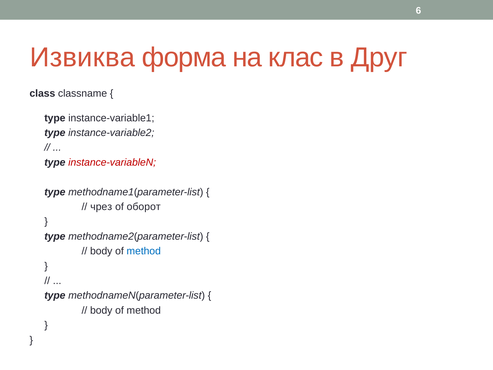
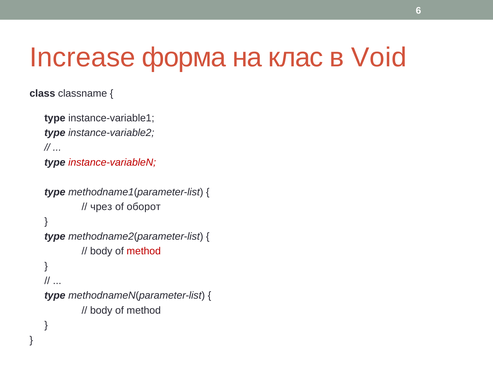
Извиква: Извиква -> Increase
Друг: Друг -> Void
method at (144, 251) colour: blue -> red
